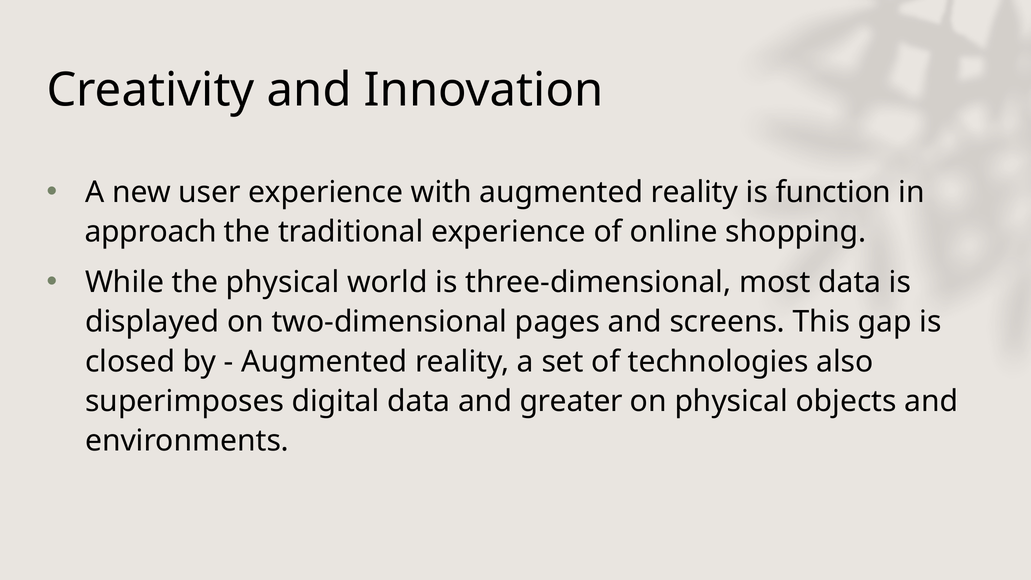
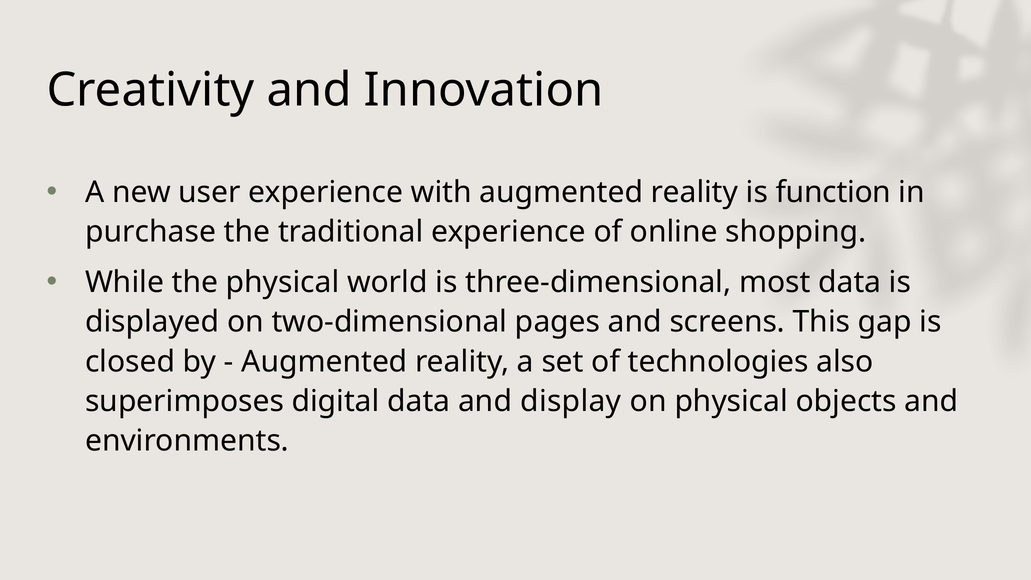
approach: approach -> purchase
greater: greater -> display
